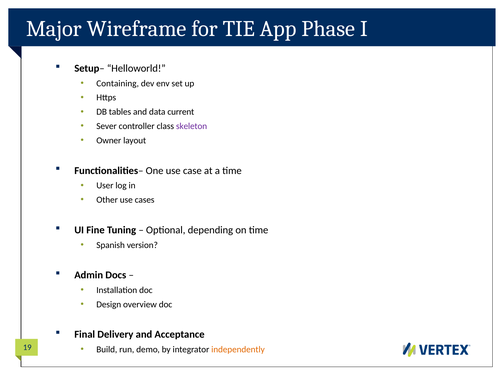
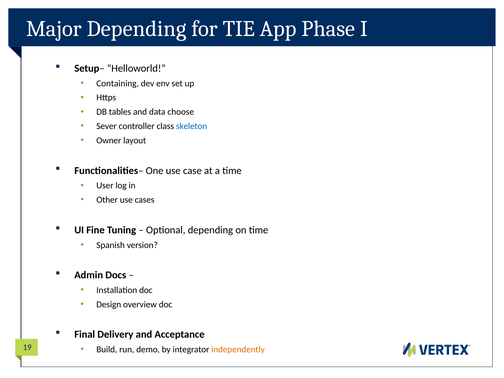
Major Wireframe: Wireframe -> Depending
current: current -> choose
skeleton colour: purple -> blue
